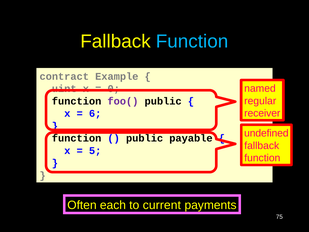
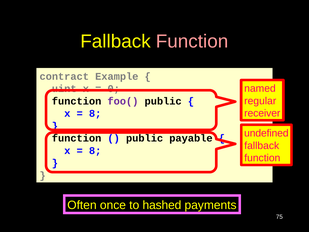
Function at (192, 41) colour: light blue -> pink
6 at (95, 113): 6 -> 8
5 at (95, 151): 5 -> 8
each: each -> once
current: current -> hashed
